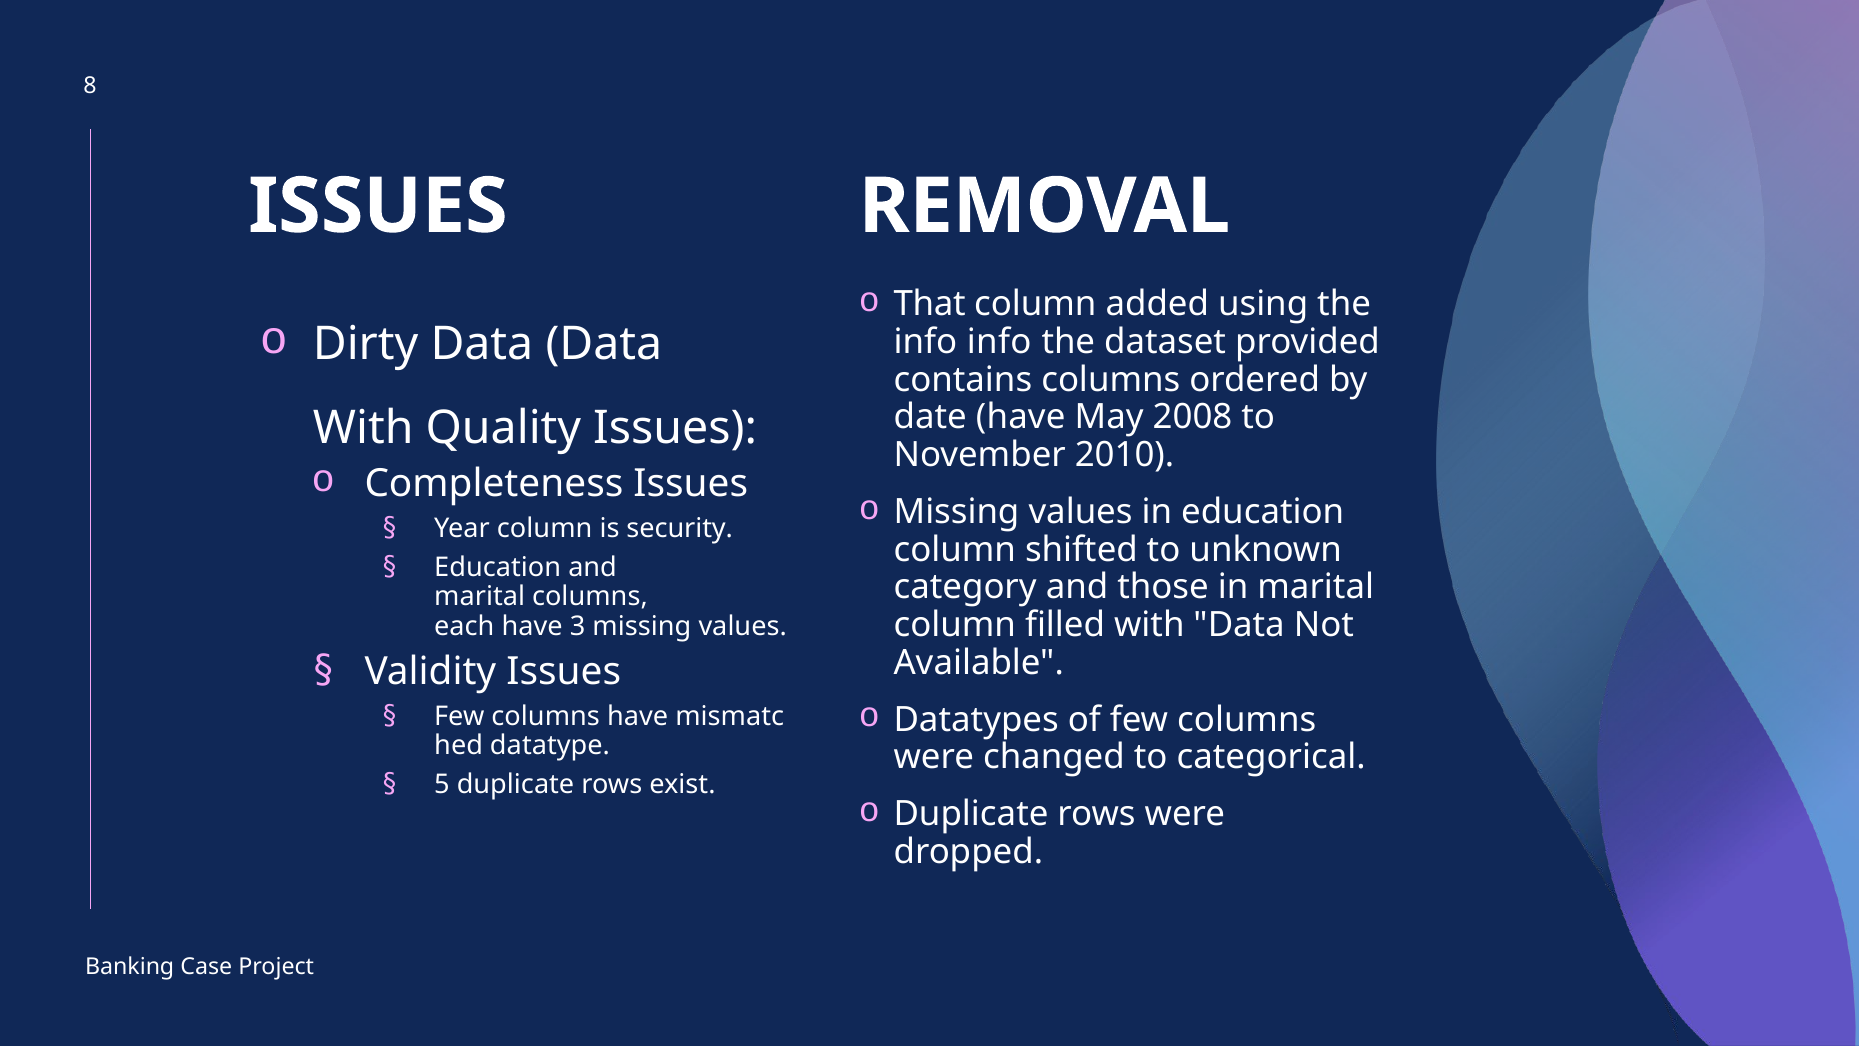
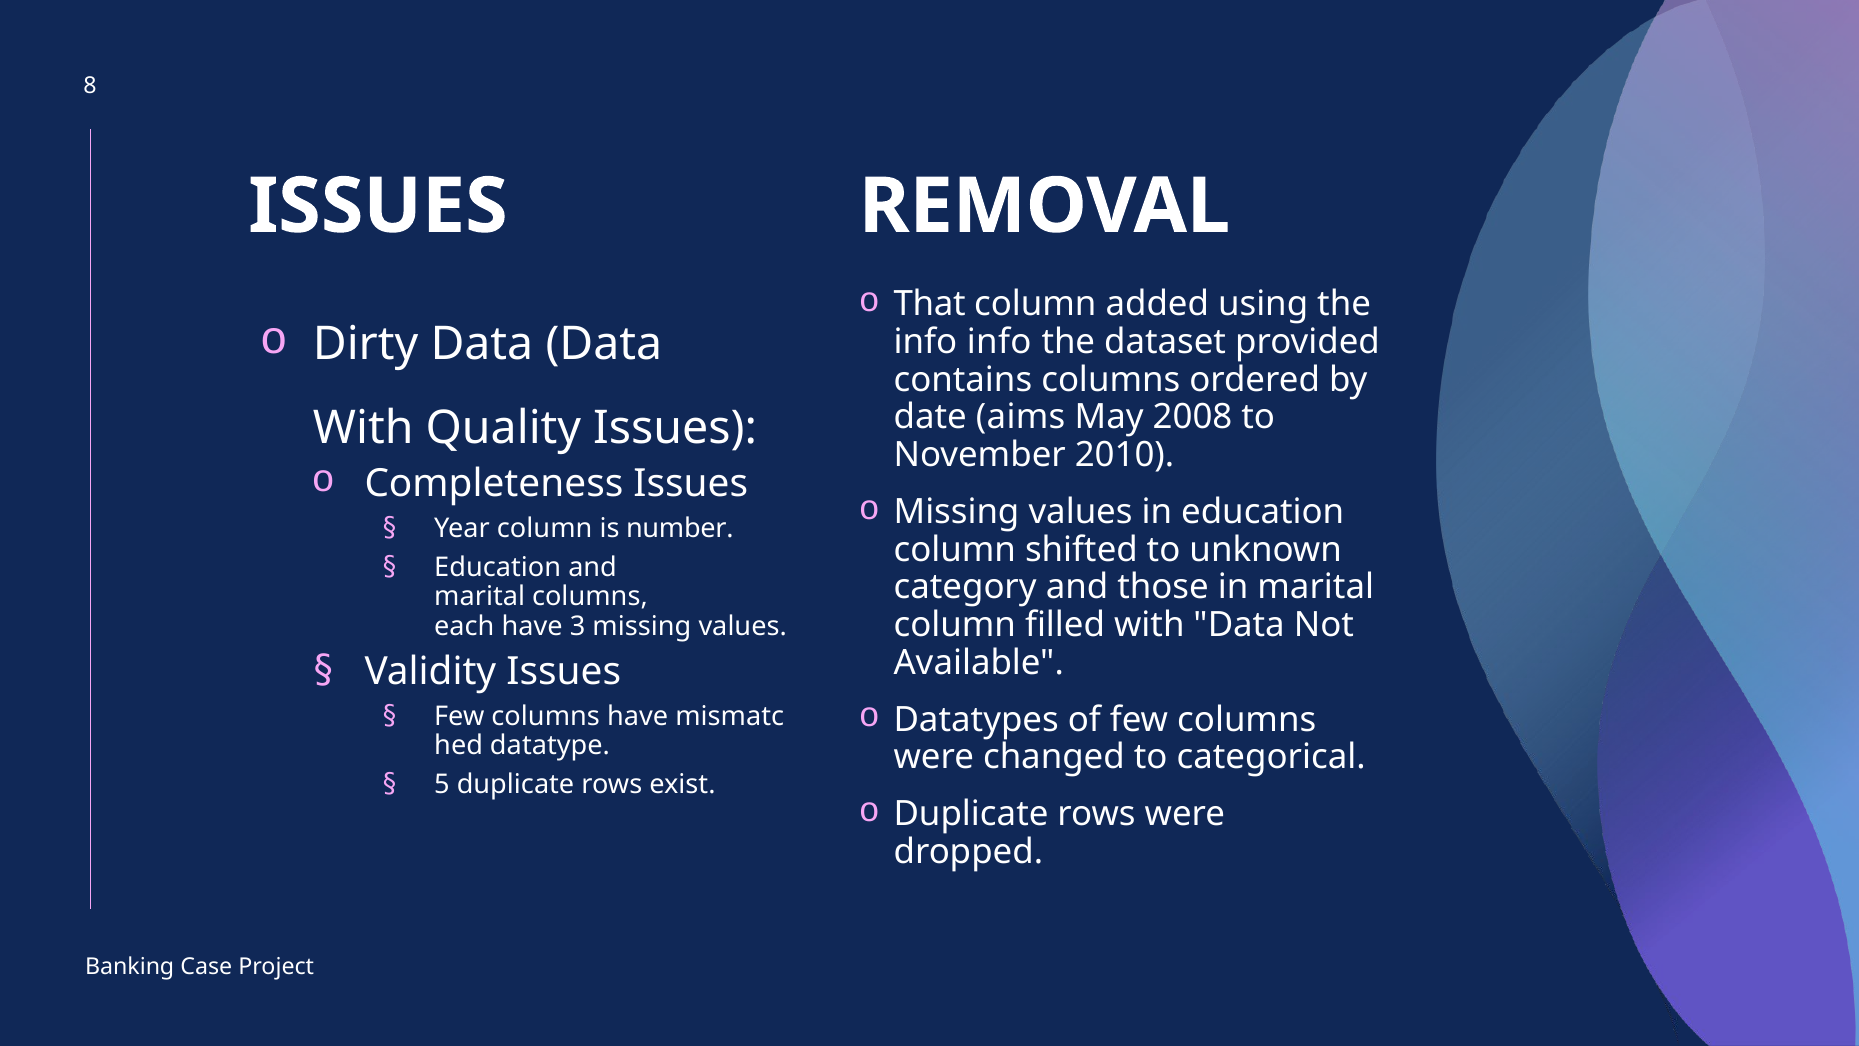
date have: have -> aims
security: security -> number
